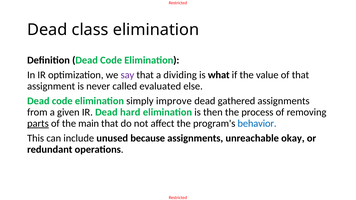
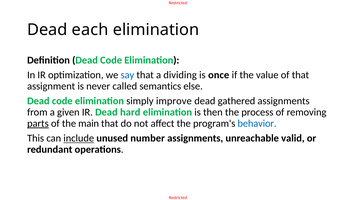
class: class -> each
say colour: purple -> blue
what: what -> once
evaluated: evaluated -> semantics
include underline: none -> present
because: because -> number
okay: okay -> valid
